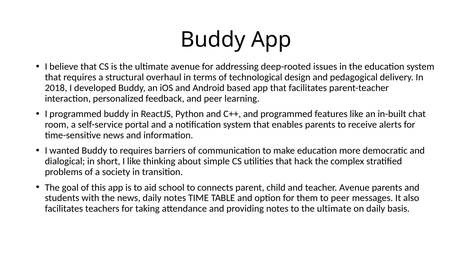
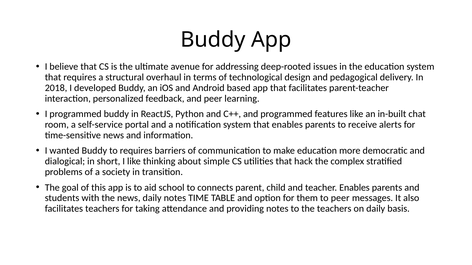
teacher Avenue: Avenue -> Enables
to the ultimate: ultimate -> teachers
